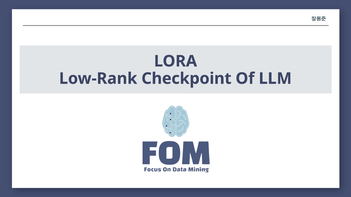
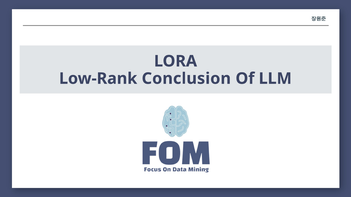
Checkpoint: Checkpoint -> Conclusion
